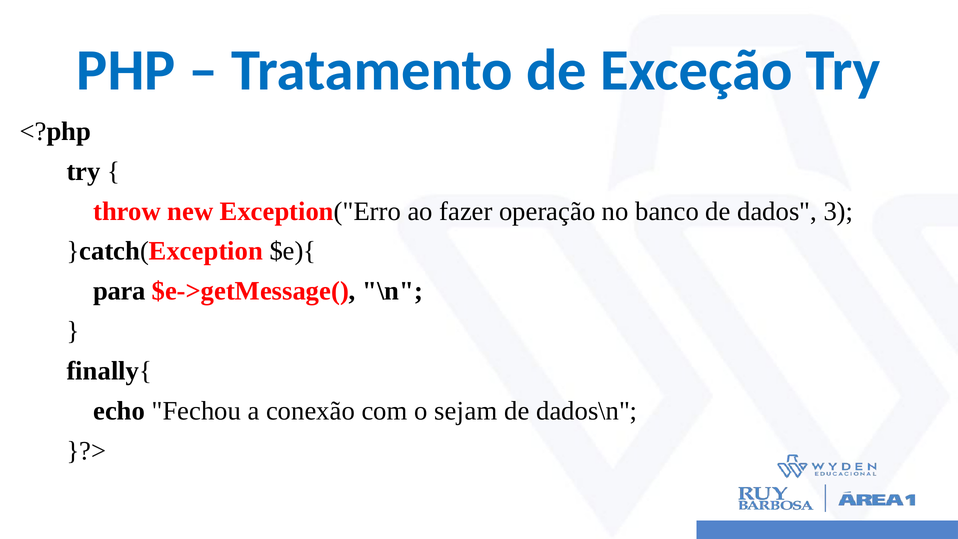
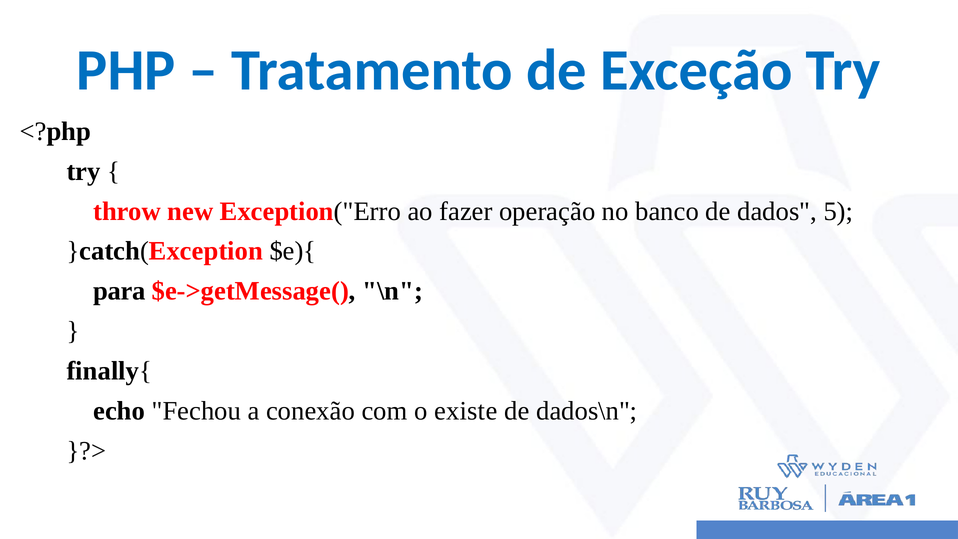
3: 3 -> 5
sejam: sejam -> existe
